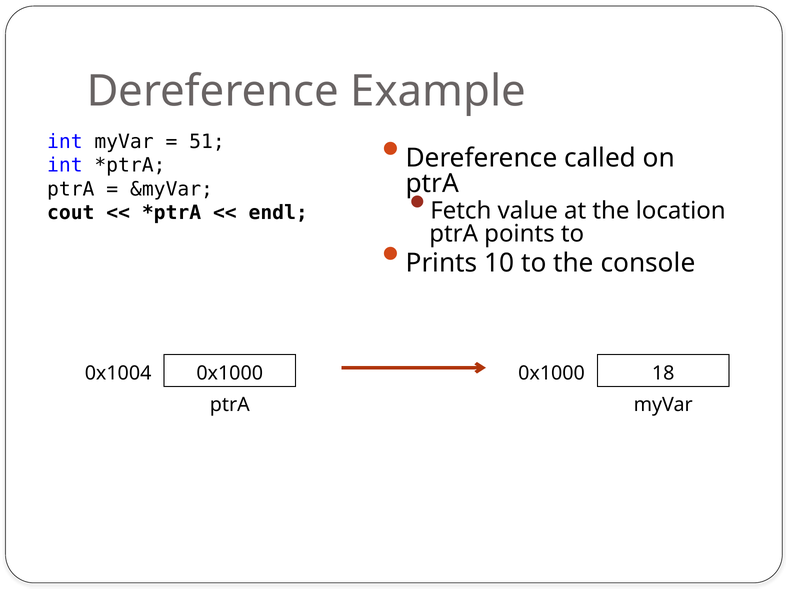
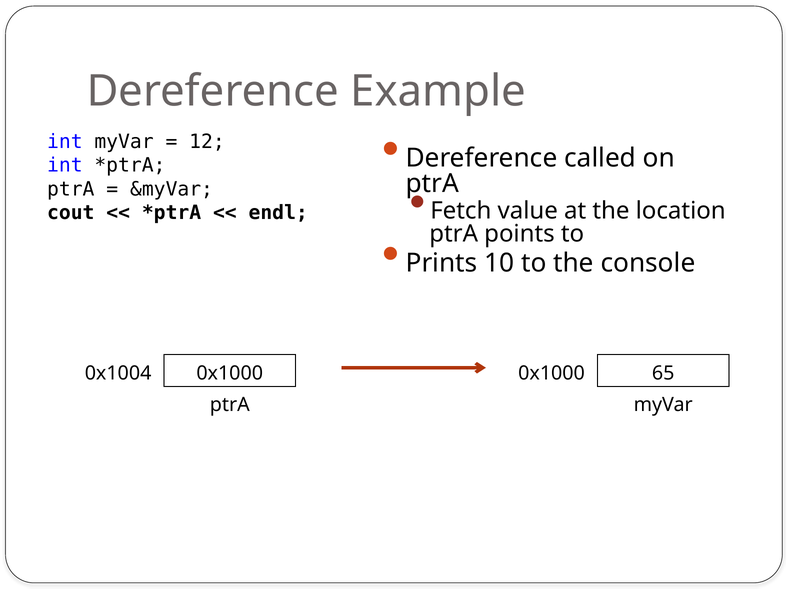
51: 51 -> 12
18: 18 -> 65
